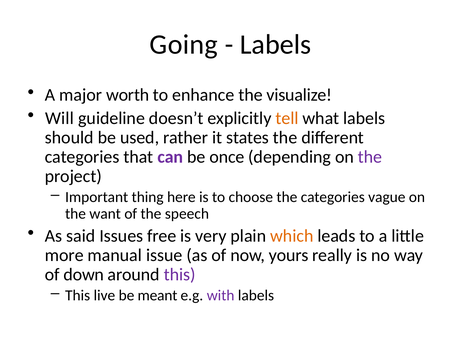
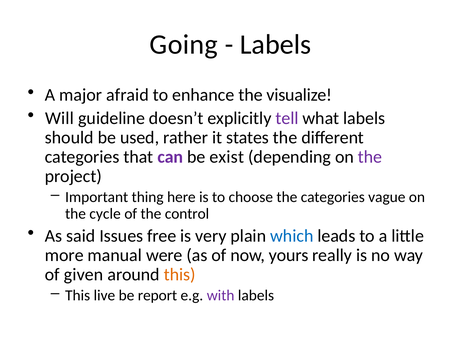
worth: worth -> afraid
tell colour: orange -> purple
once: once -> exist
want: want -> cycle
speech: speech -> control
which colour: orange -> blue
issue: issue -> were
down: down -> given
this at (180, 274) colour: purple -> orange
meant: meant -> report
